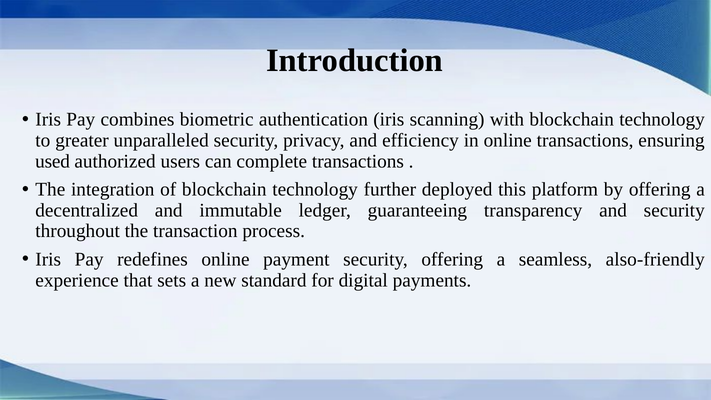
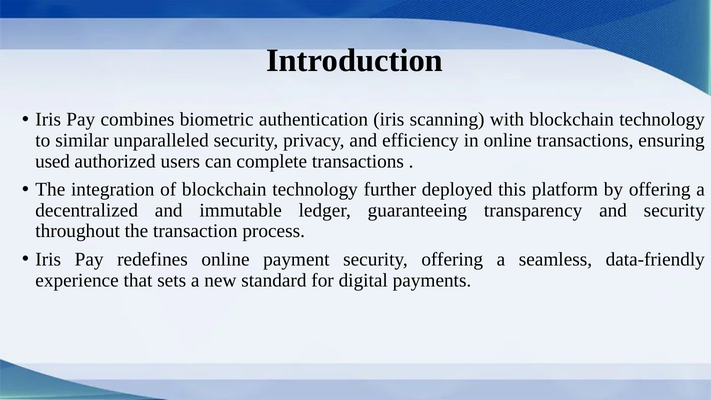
greater: greater -> similar
also-friendly: also-friendly -> data-friendly
